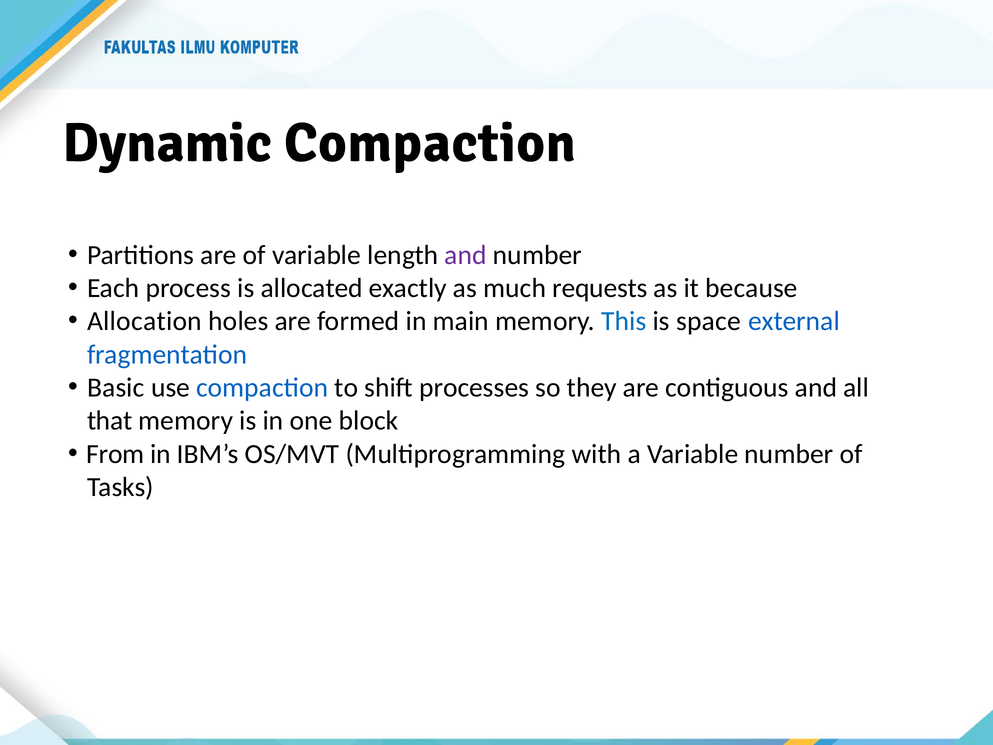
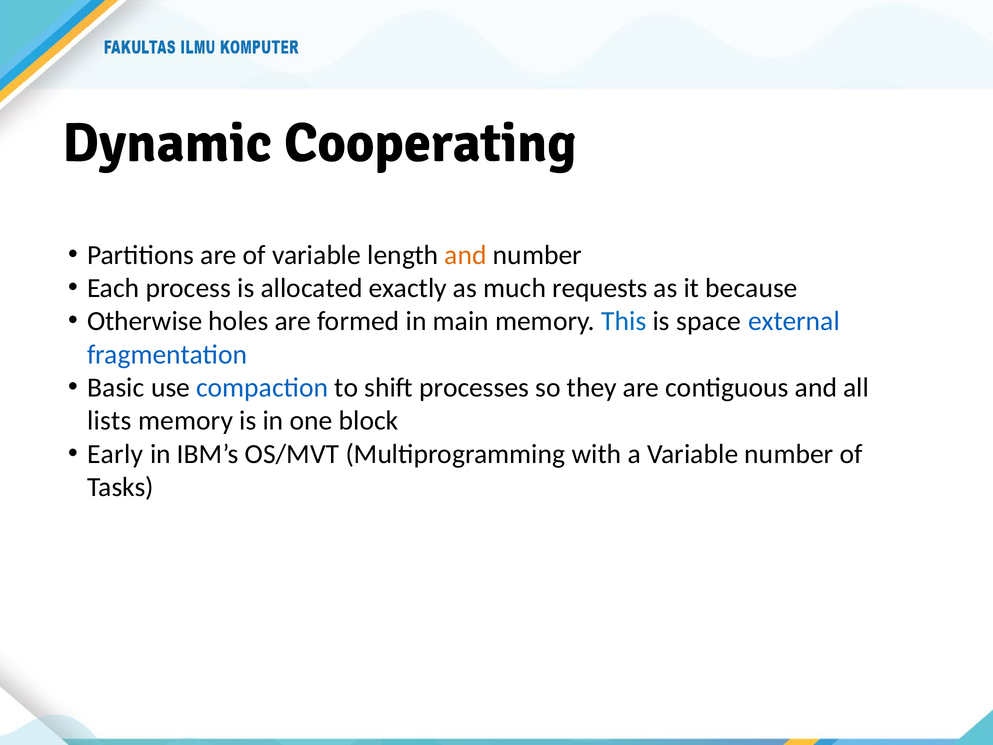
Dynamic Compaction: Compaction -> Cooperating
and at (466, 255) colour: purple -> orange
Allocation: Allocation -> Otherwise
that: that -> lists
From: From -> Early
